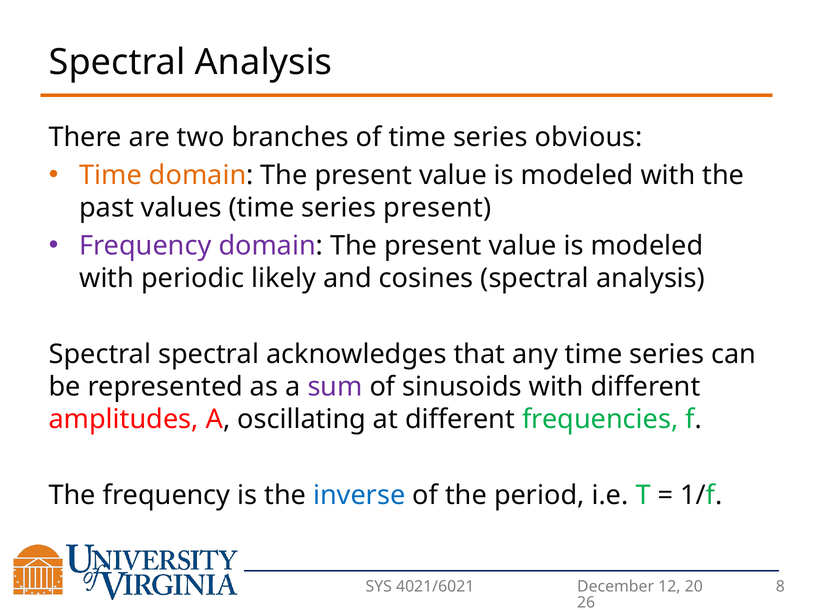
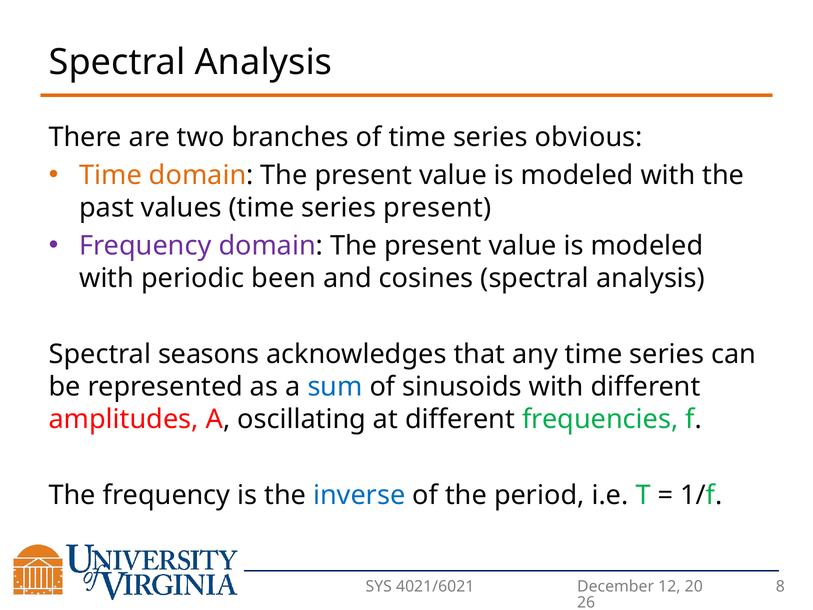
likely: likely -> been
Spectral spectral: spectral -> seasons
sum colour: purple -> blue
